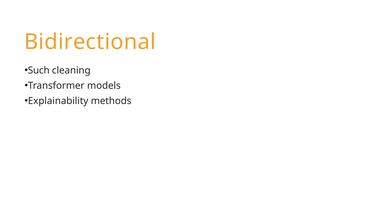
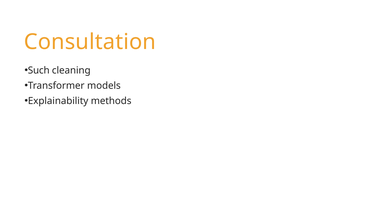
Bidirectional: Bidirectional -> Consultation
